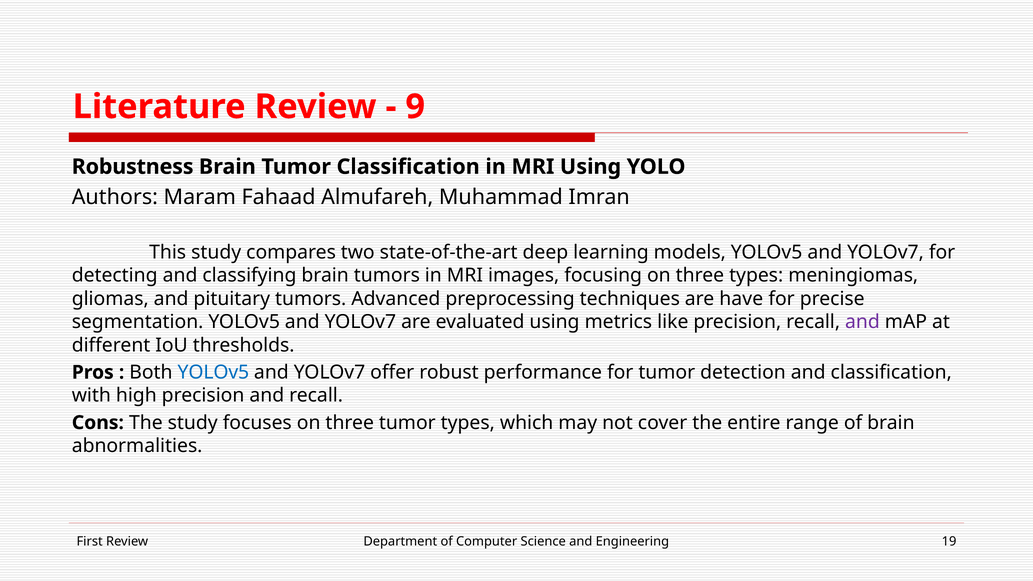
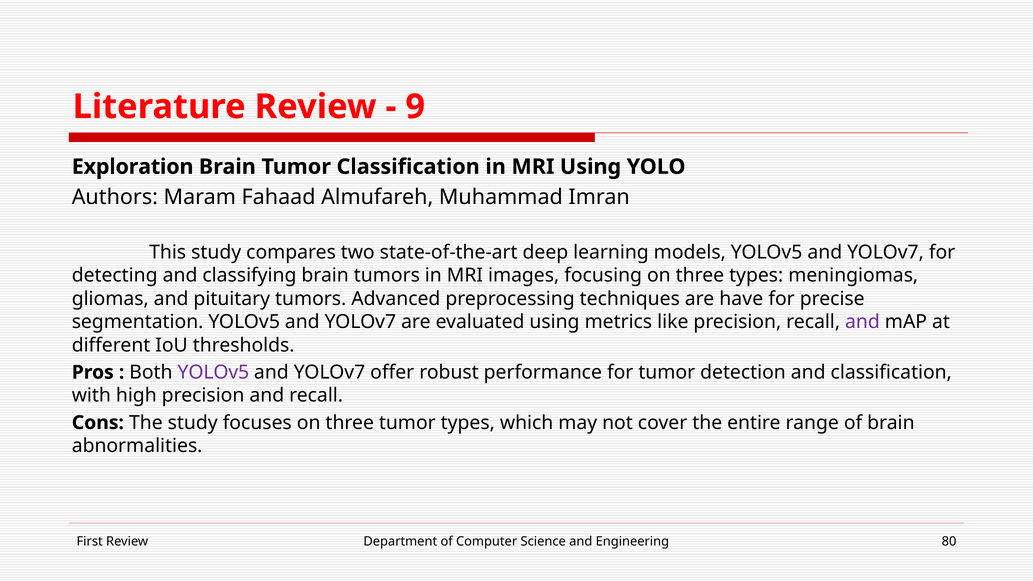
Robustness: Robustness -> Exploration
YOLOv5 at (213, 372) colour: blue -> purple
19: 19 -> 80
